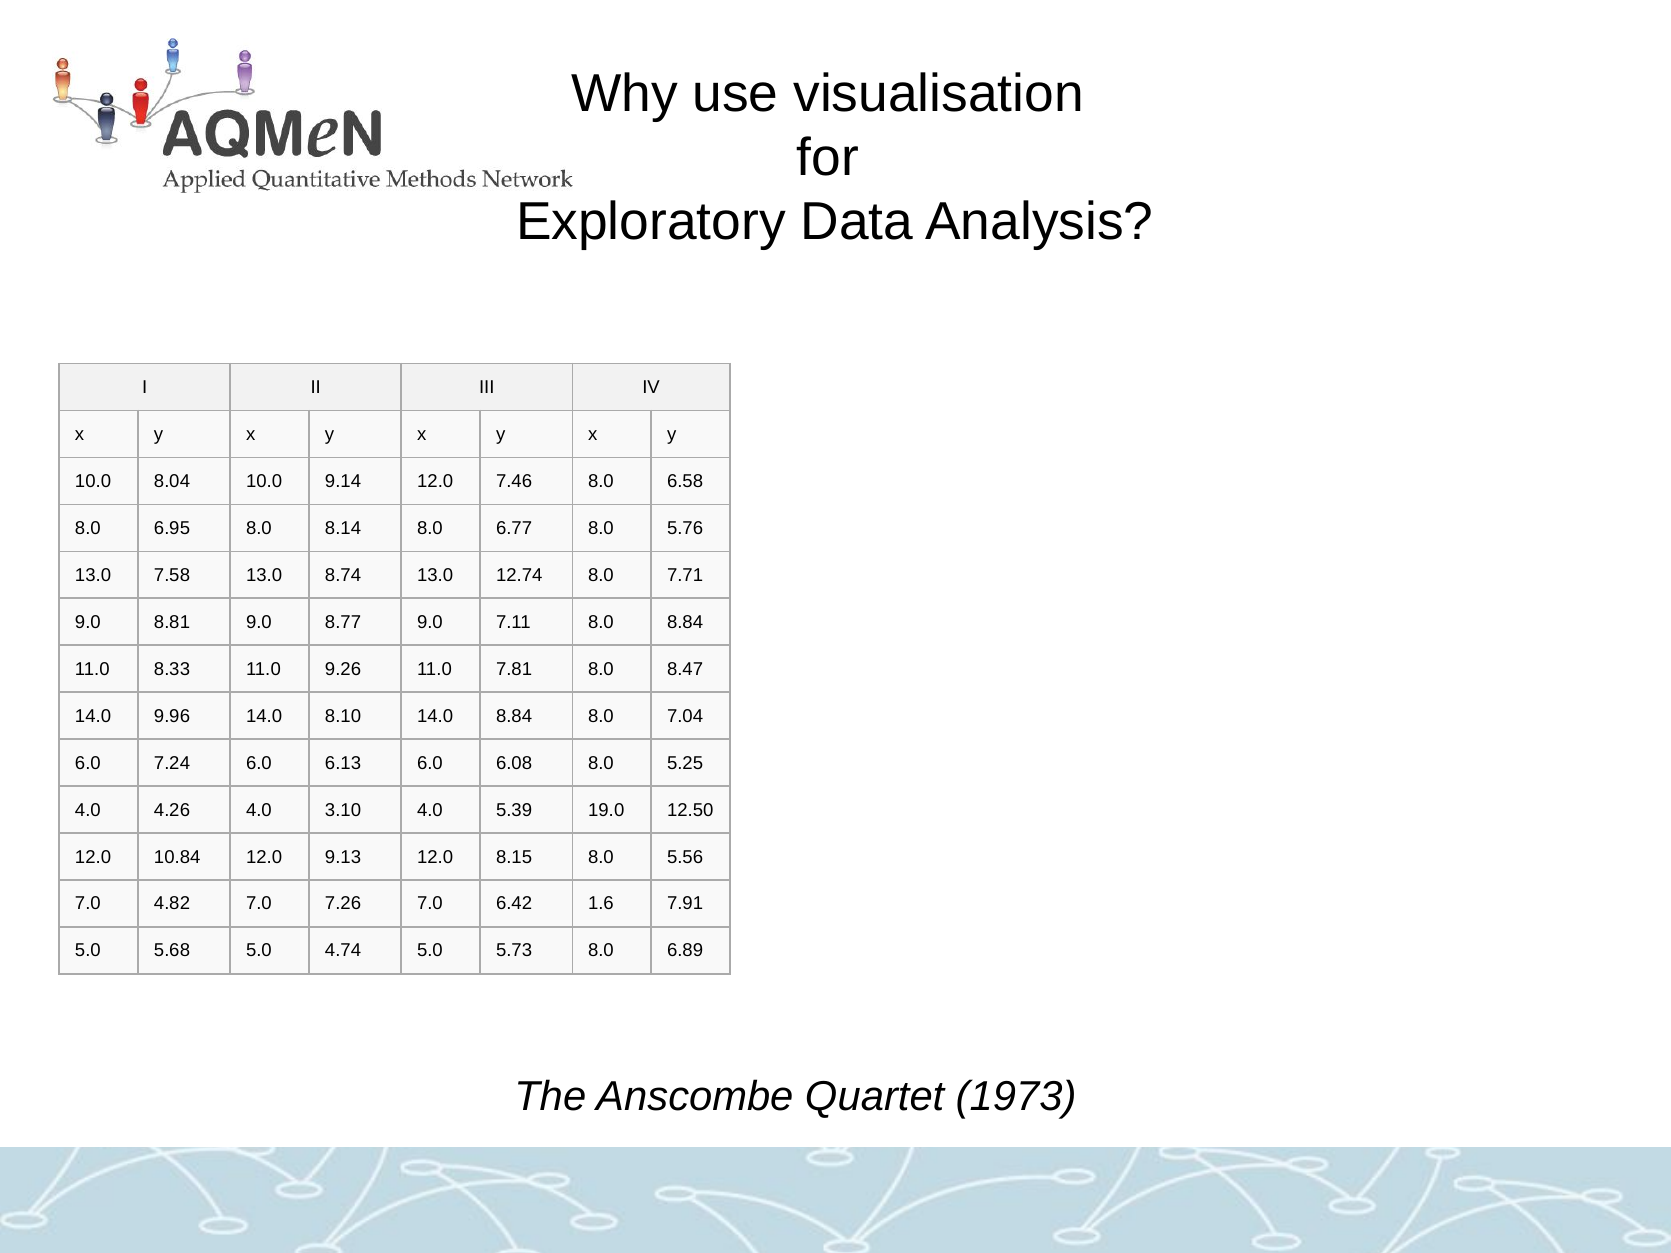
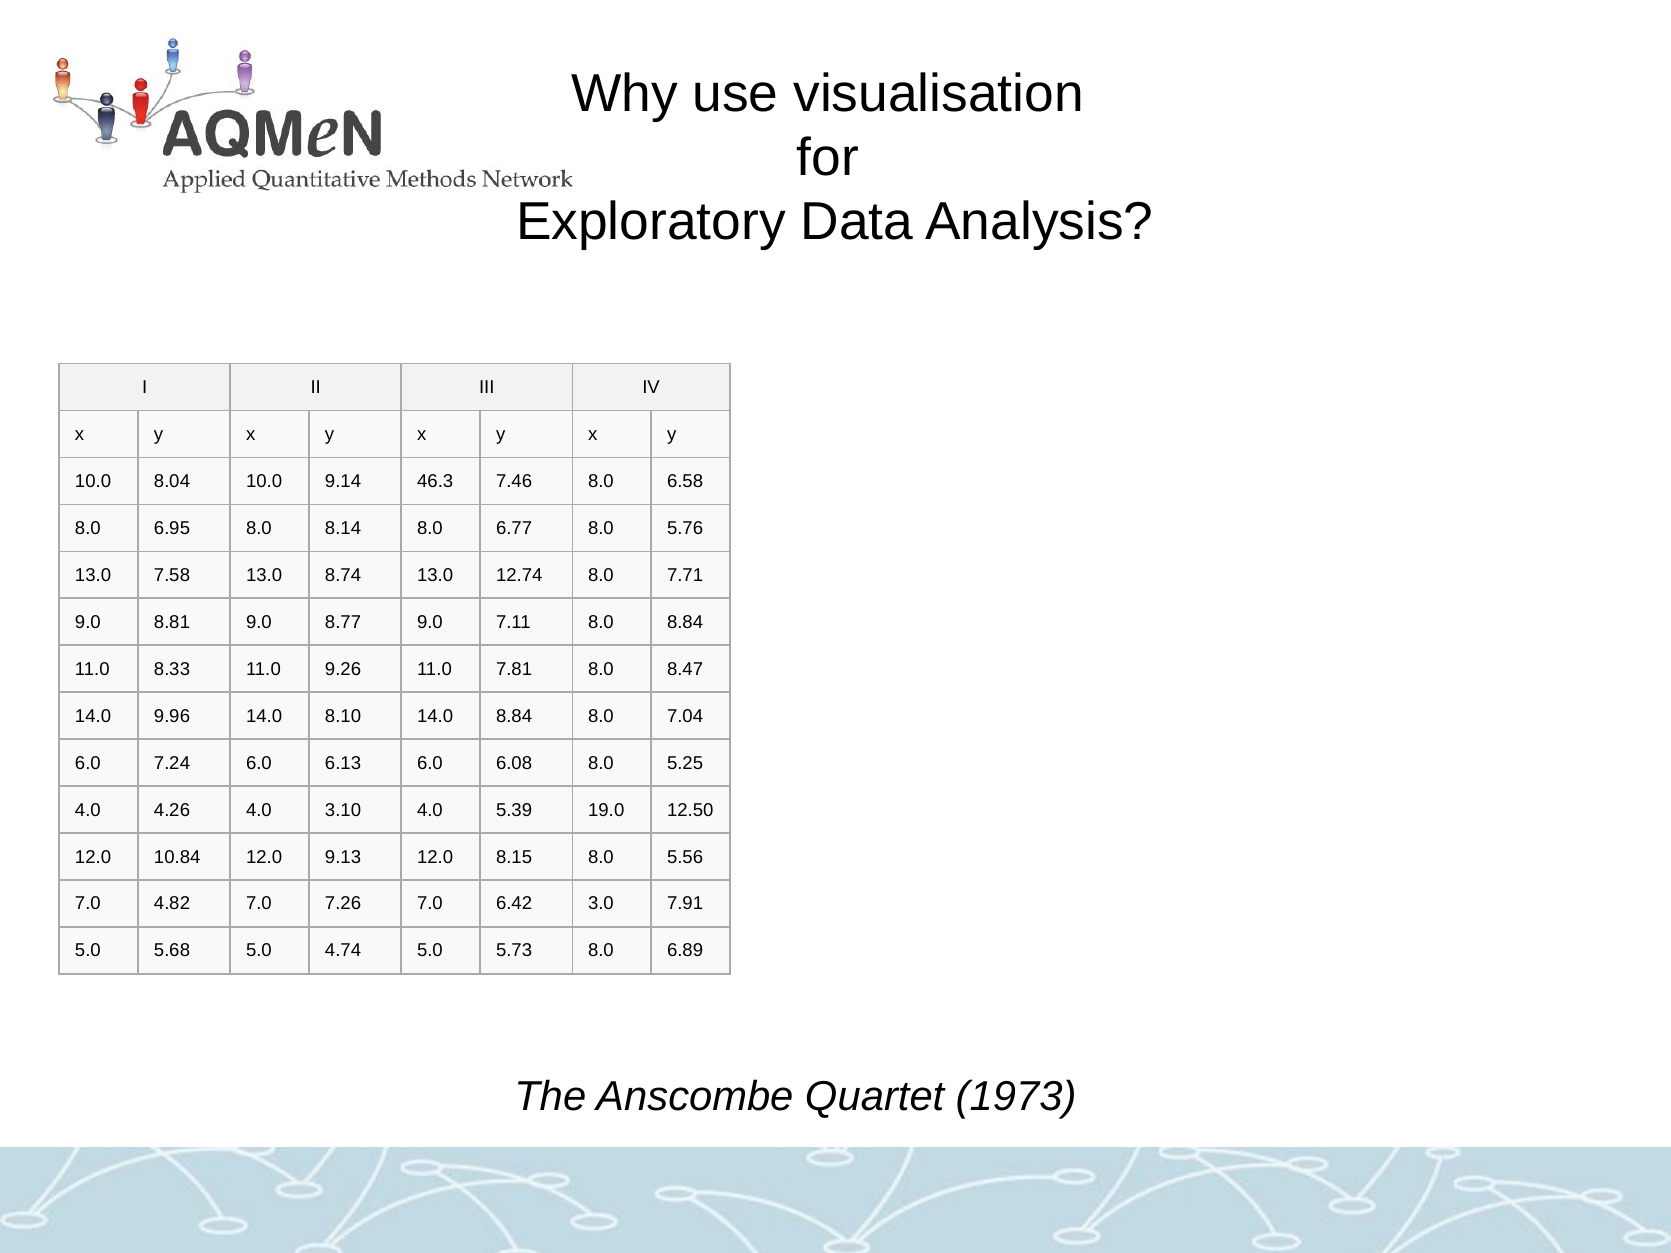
9.14 12.0: 12.0 -> 46.3
1.6: 1.6 -> 3.0
